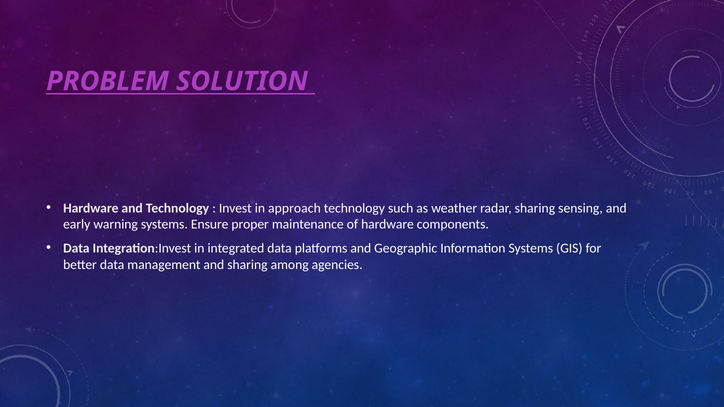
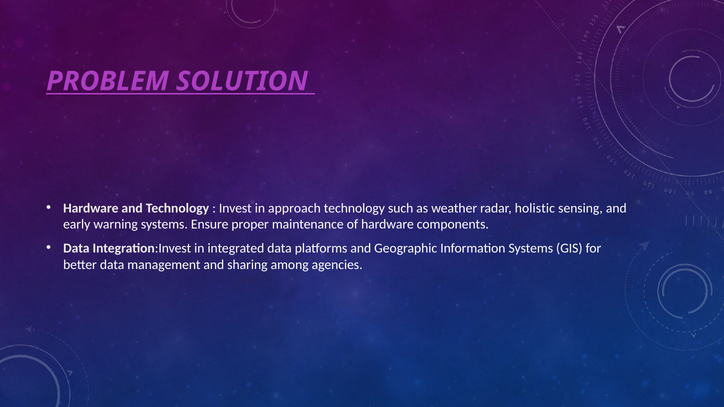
radar sharing: sharing -> holistic
